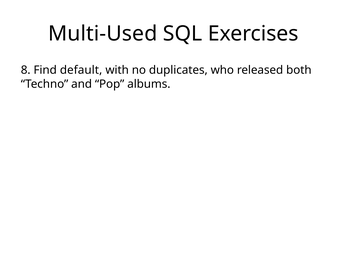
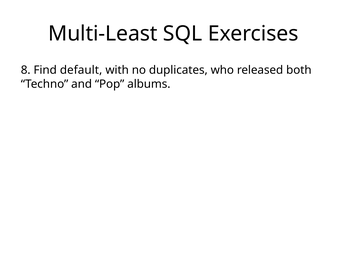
Multi-Used: Multi-Used -> Multi-Least
